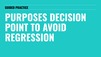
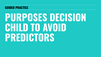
POINT: POINT -> CHILD
REGRESSION: REGRESSION -> PREDICTORS
